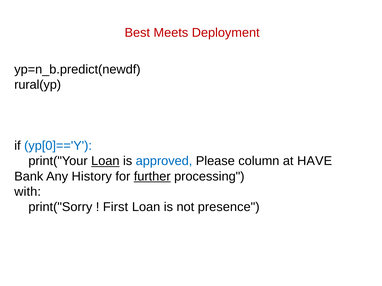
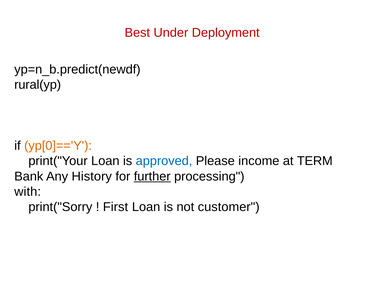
Meets: Meets -> Under
yp[0]=='Y colour: blue -> orange
Loan at (105, 161) underline: present -> none
column: column -> income
HAVE: HAVE -> TERM
presence: presence -> customer
